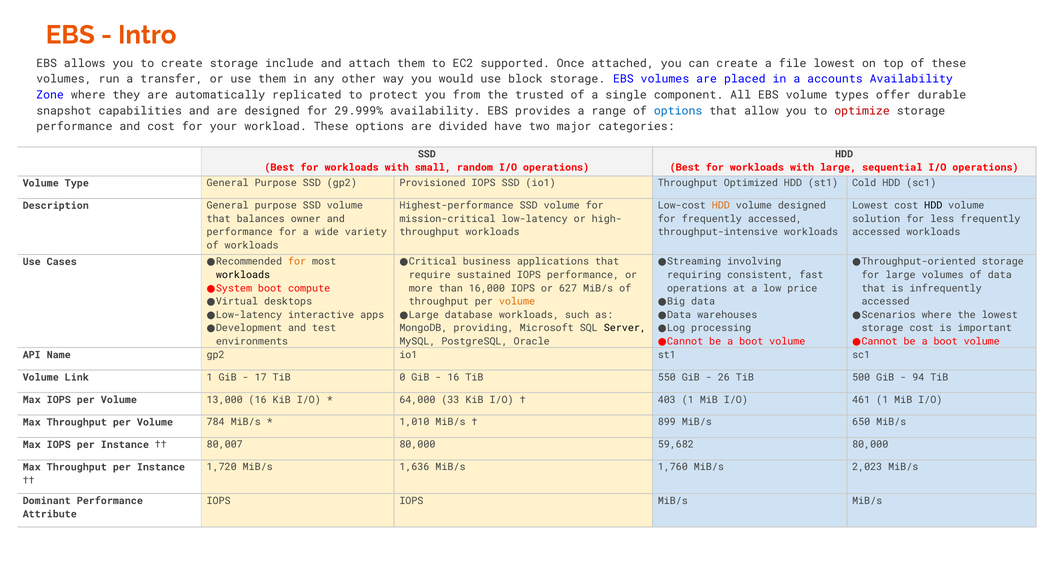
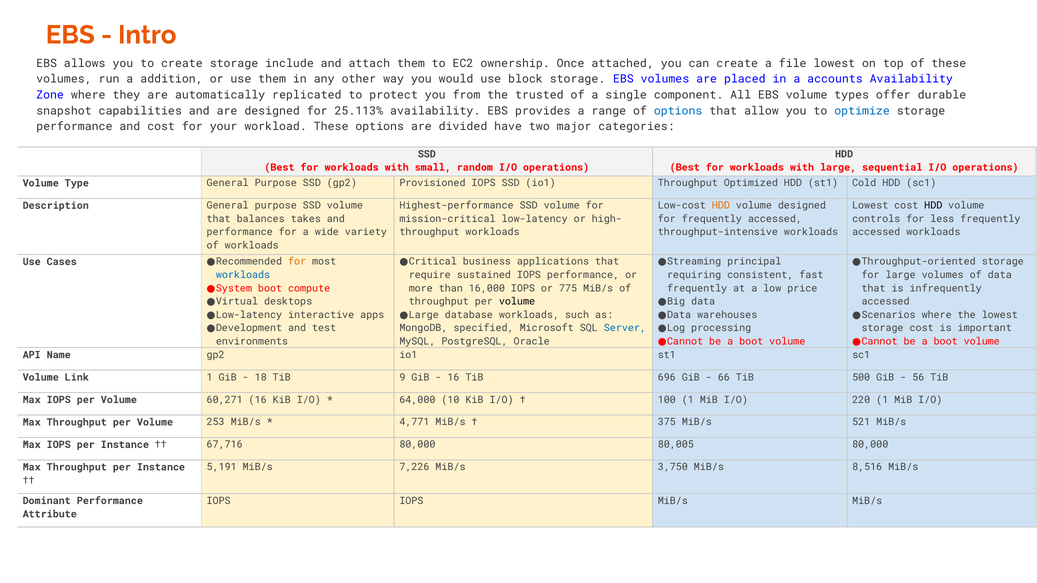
supported: supported -> ownership
transfer: transfer -> addition
29.999%: 29.999% -> 25.113%
optimize colour: red -> blue
owner: owner -> takes
solution: solution -> controls
involving: involving -> principal
workloads at (243, 275) colour: black -> blue
627: 627 -> 775
operations at (697, 288): operations -> frequently
volume at (517, 302) colour: orange -> black
providing: providing -> specified
Server colour: black -> blue
17: 17 -> 18
0: 0 -> 9
550: 550 -> 696
26: 26 -> 66
94: 94 -> 56
13,000: 13,000 -> 60,271
33: 33 -> 10
403: 403 -> 100
461: 461 -> 220
784: 784 -> 253
1,010: 1,010 -> 4,771
899: 899 -> 375
650: 650 -> 521
80,007: 80,007 -> 67,716
59,682: 59,682 -> 80,005
1,720: 1,720 -> 5,191
1,636: 1,636 -> 7,226
1,760: 1,760 -> 3,750
2,023: 2,023 -> 8,516
